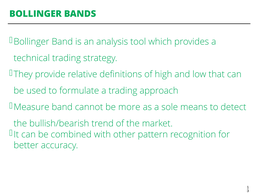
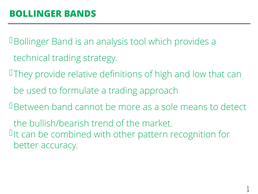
Measure: Measure -> Between
